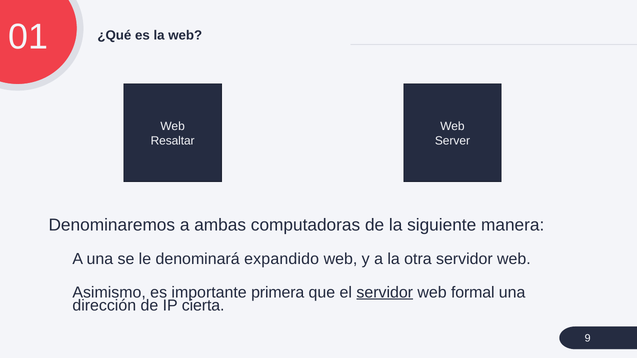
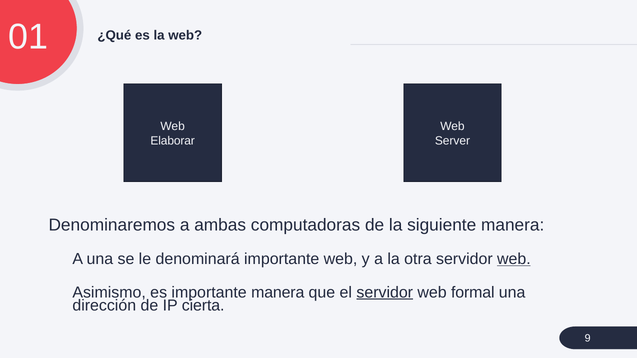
Resaltar: Resaltar -> Elaborar
denominará expandido: expandido -> importante
web at (514, 259) underline: none -> present
importante primera: primera -> manera
